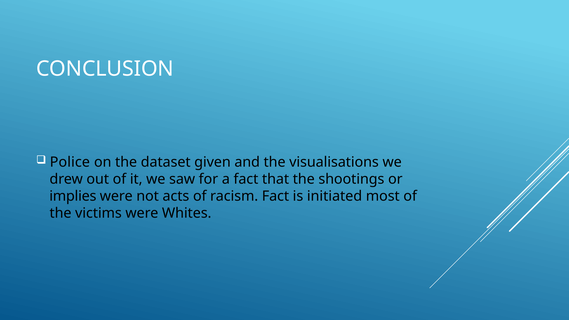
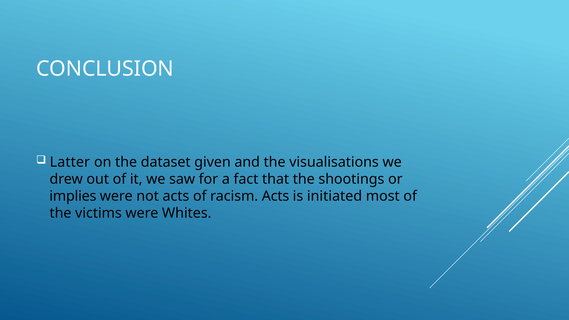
Police: Police -> Latter
racism Fact: Fact -> Acts
